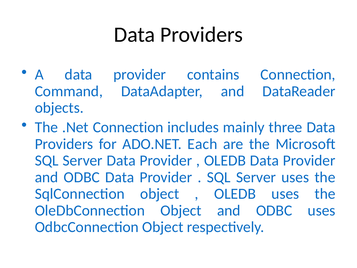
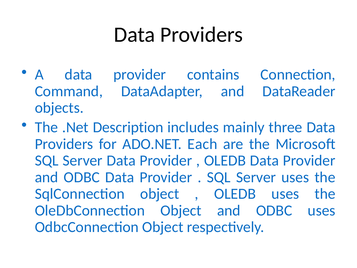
.Net Connection: Connection -> Description
